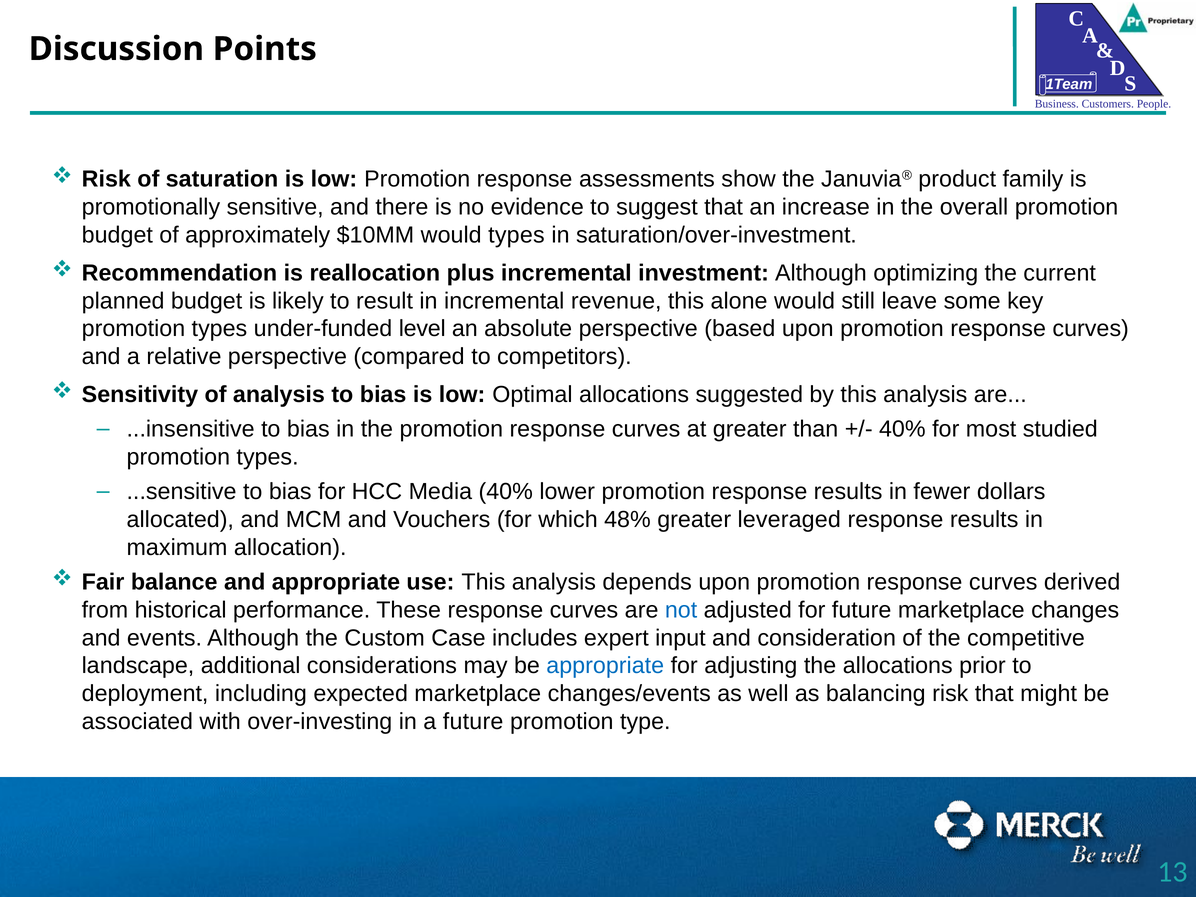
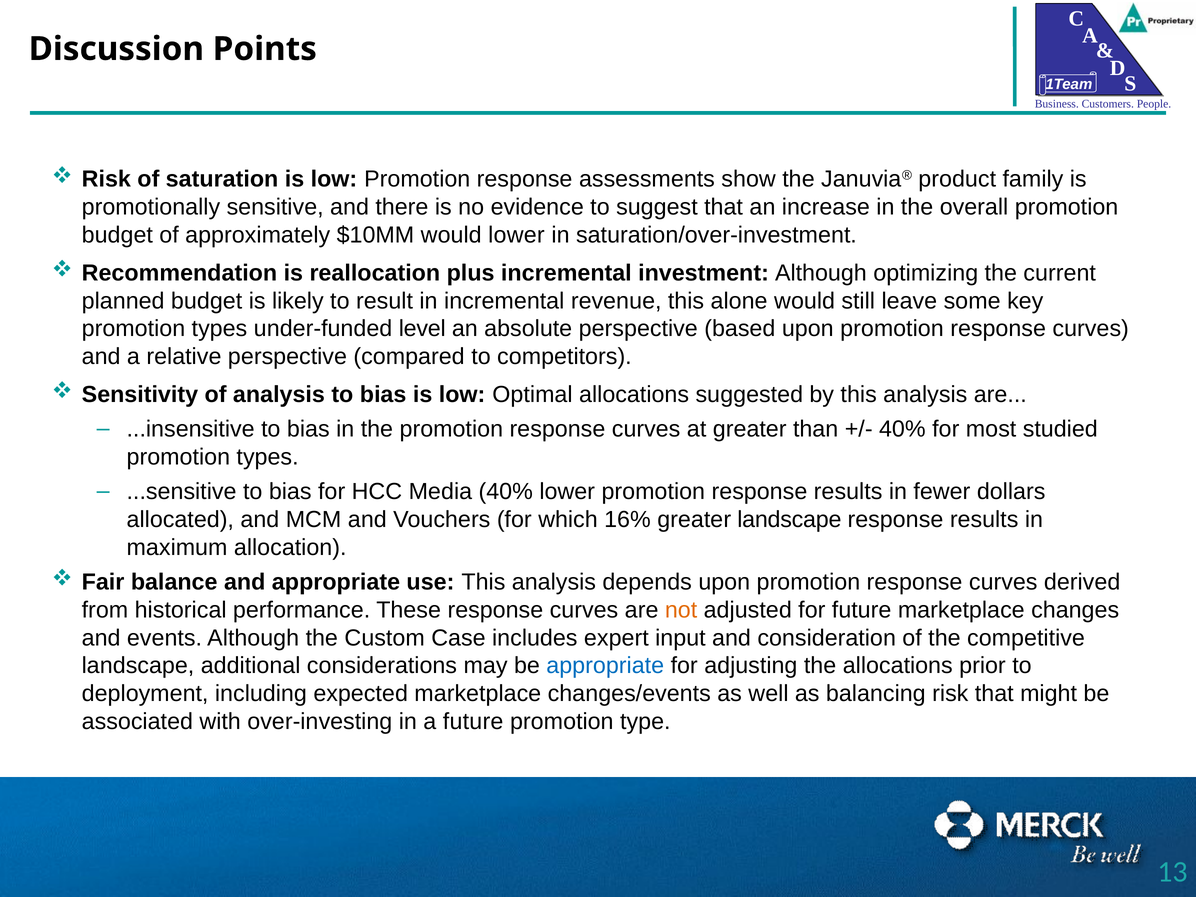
would types: types -> lower
48%: 48% -> 16%
greater leveraged: leveraged -> landscape
not colour: blue -> orange
